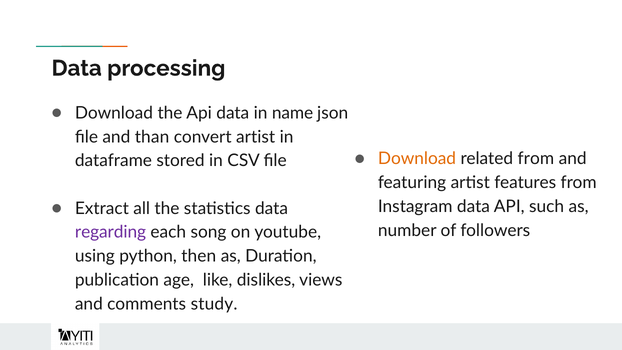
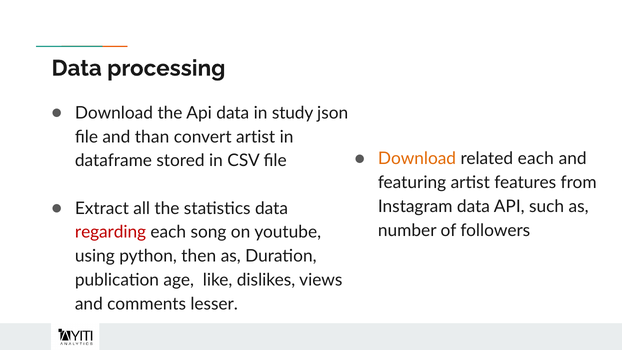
name: name -> study
related from: from -> each
regarding colour: purple -> red
study: study -> lesser
